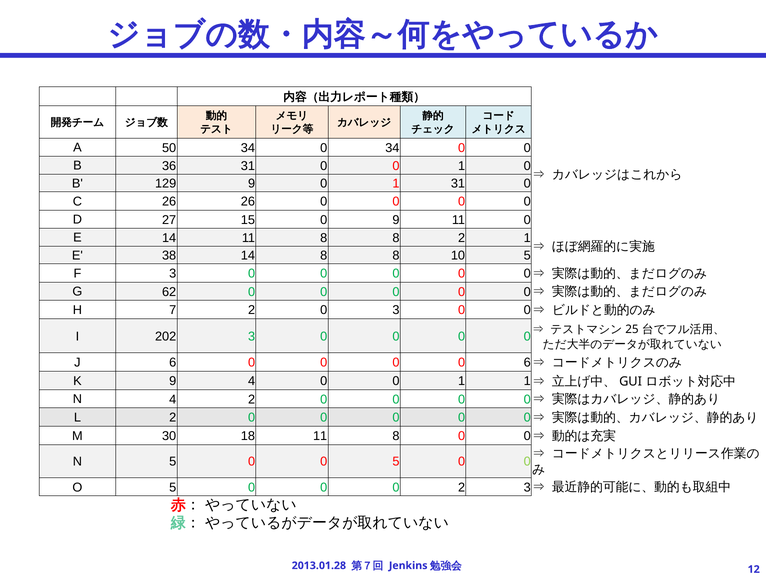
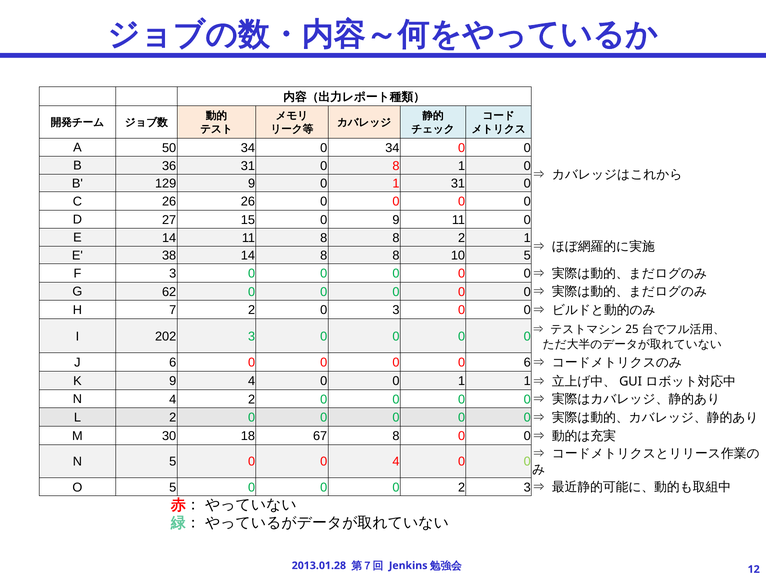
31 0 0: 0 -> 8
18 11: 11 -> 67
0 5: 5 -> 4
